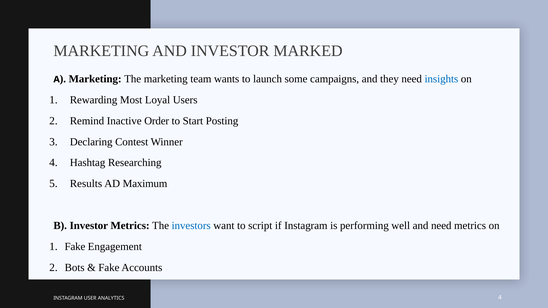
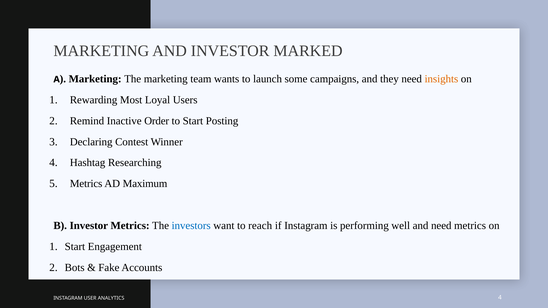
insights colour: blue -> orange
Results at (86, 184): Results -> Metrics
script: script -> reach
Fake at (75, 247): Fake -> Start
